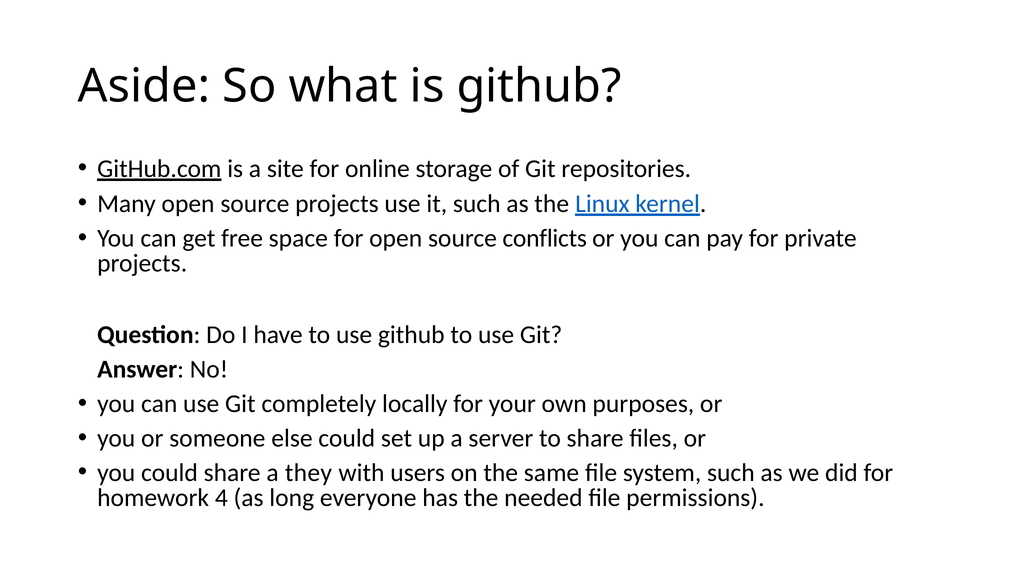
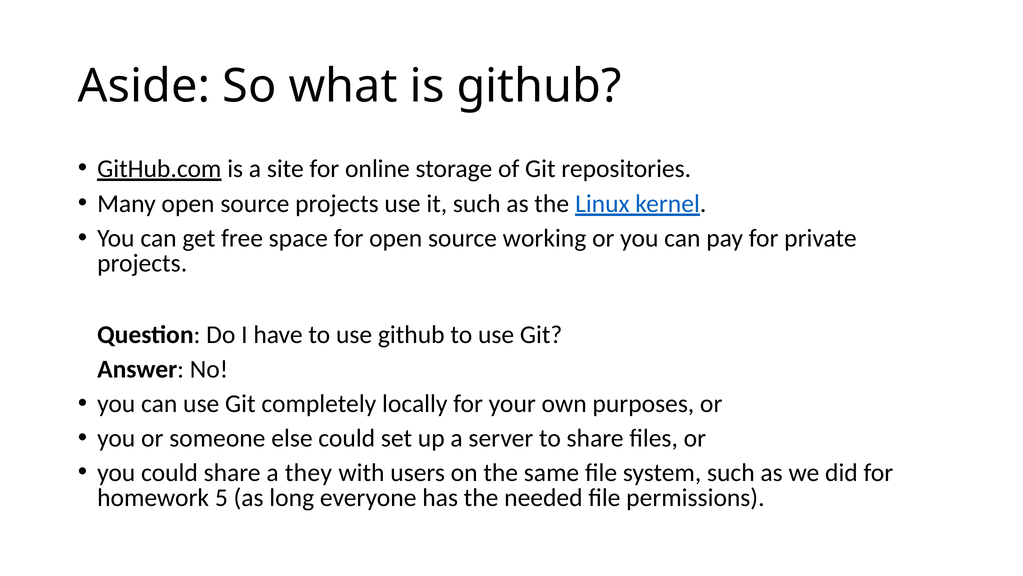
conflicts: conflicts -> working
4: 4 -> 5
